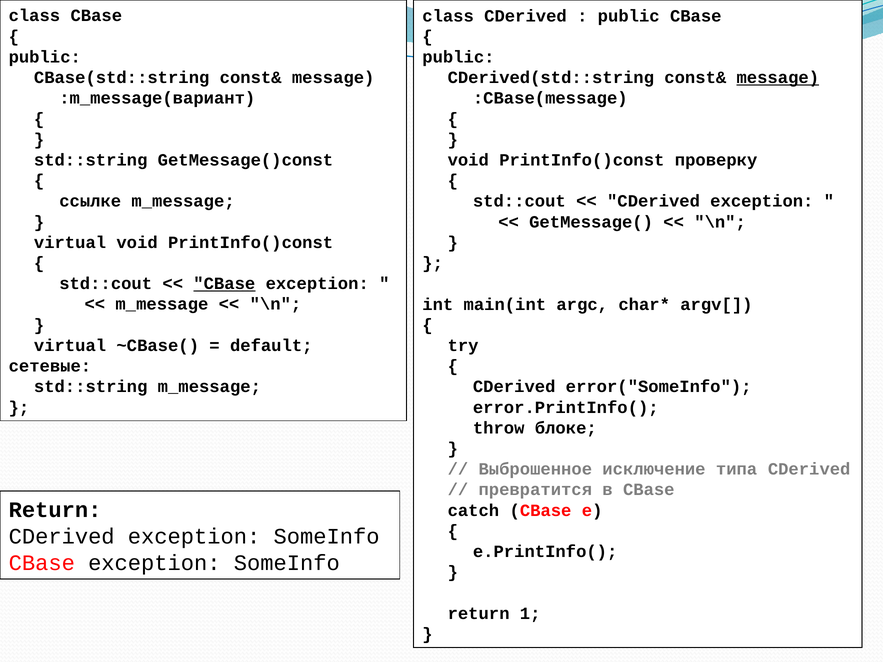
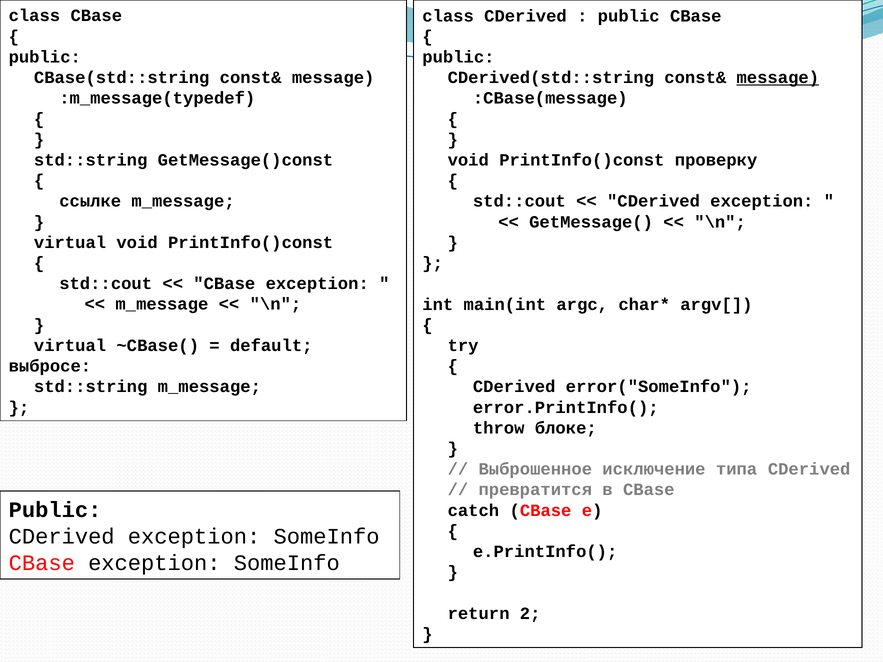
:m_message(вариант: :m_message(вариант -> :m_message(typedef
CBase at (224, 284) underline: present -> none
сетевые: сетевые -> выбросе
Return at (55, 510): Return -> Public
1: 1 -> 2
